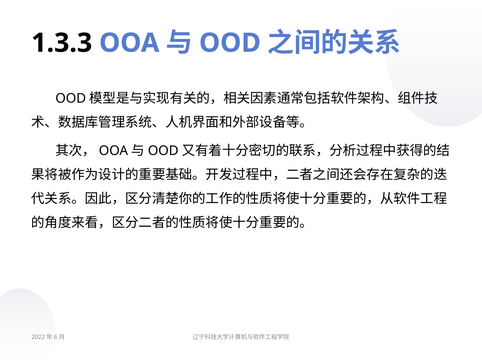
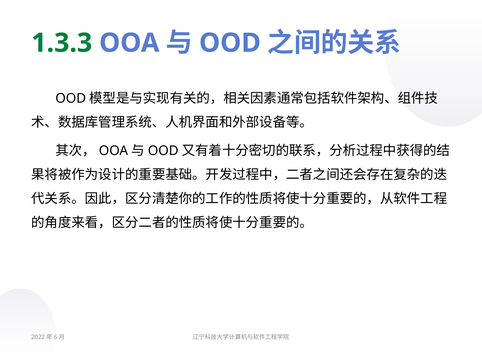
1.3.3 colour: black -> green
